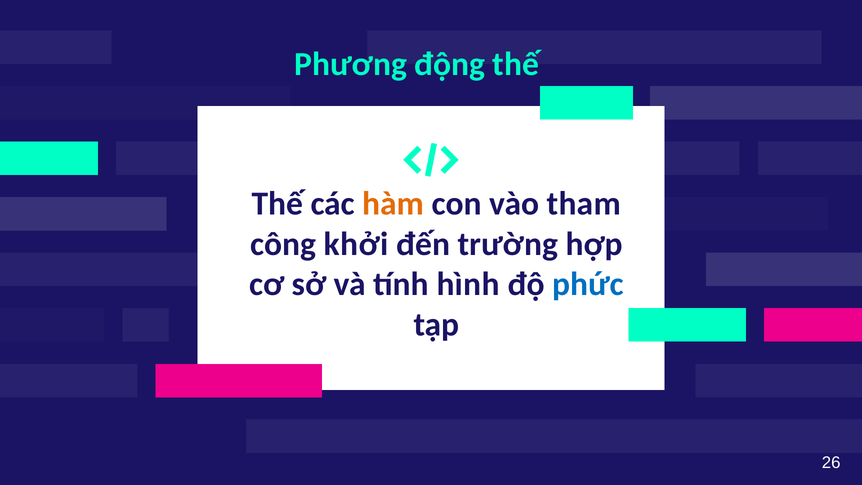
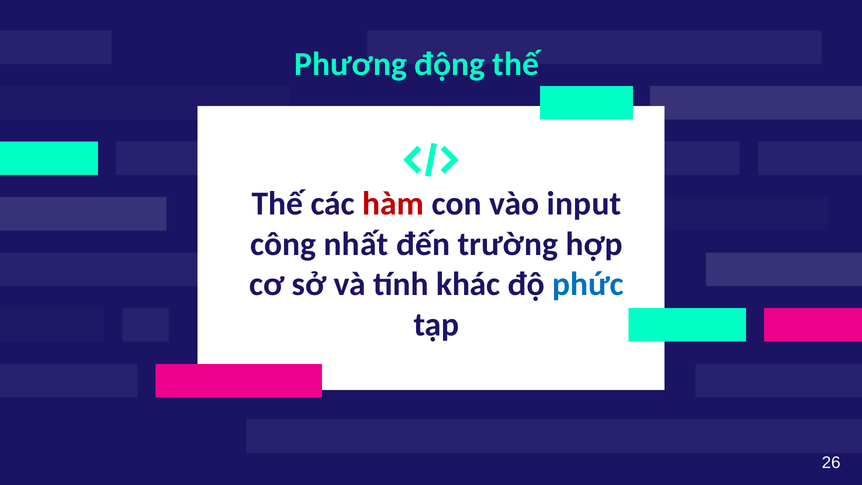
hàm colour: orange -> red
tham: tham -> input
khởi: khởi -> nhất
hình: hình -> khác
